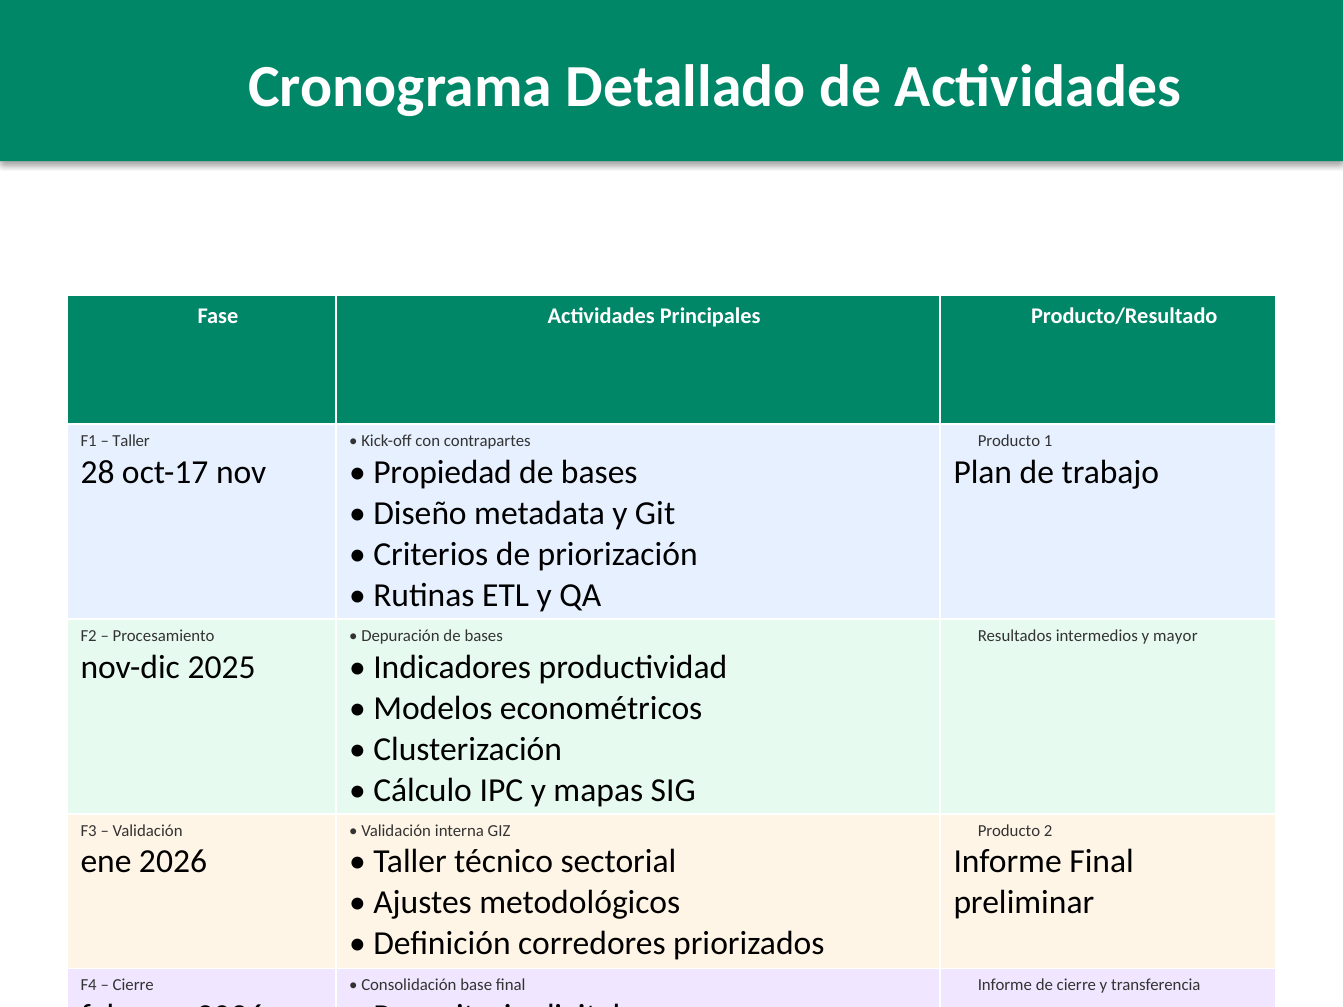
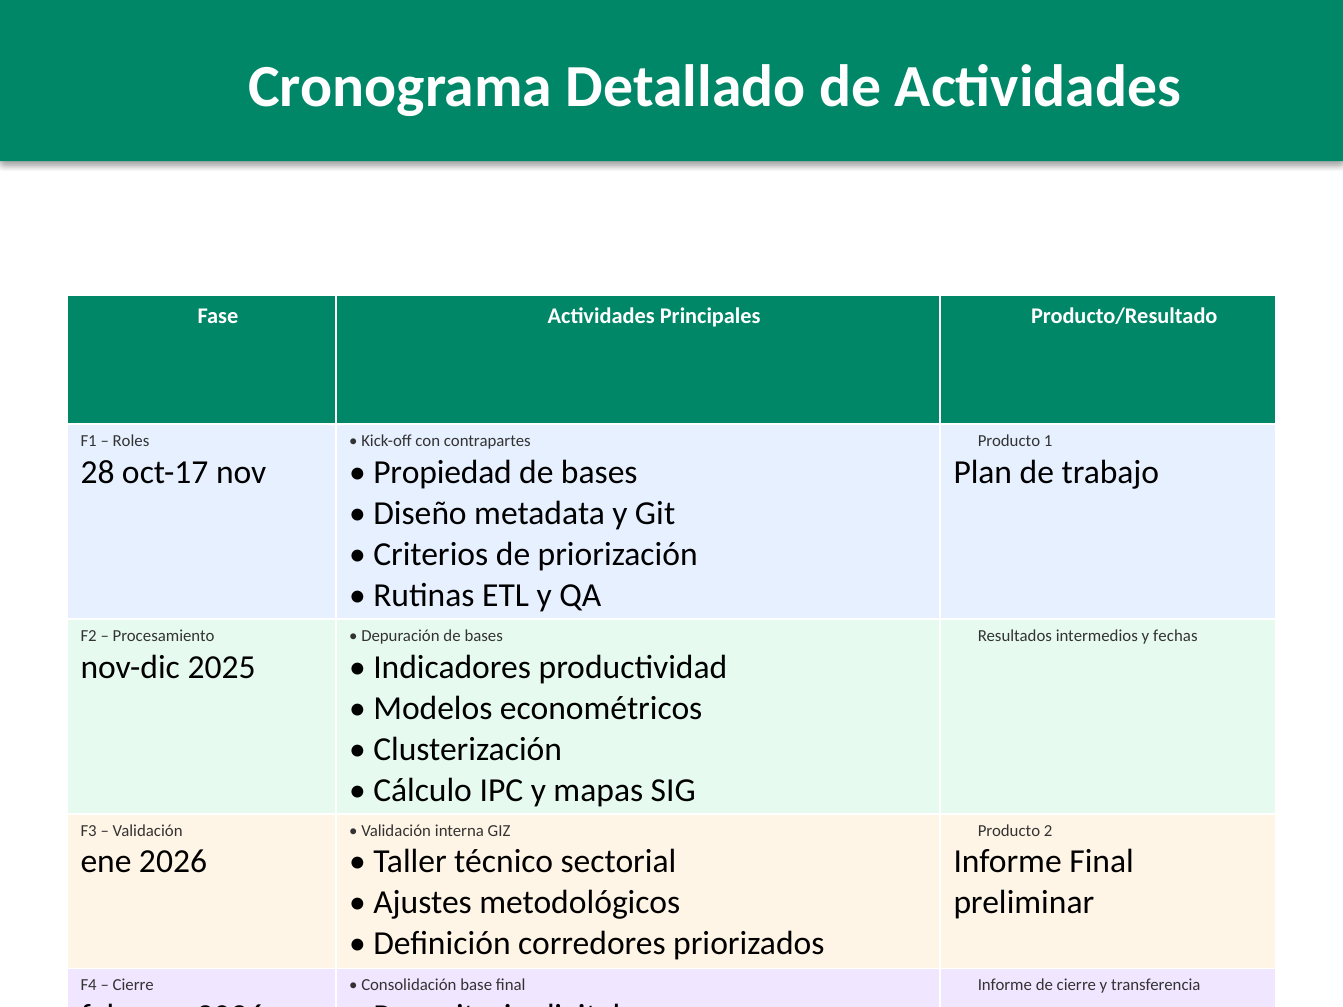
Taller at (131, 441): Taller -> Roles
mayor: mayor -> fechas
